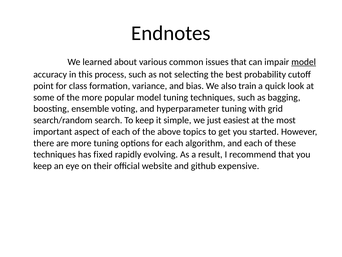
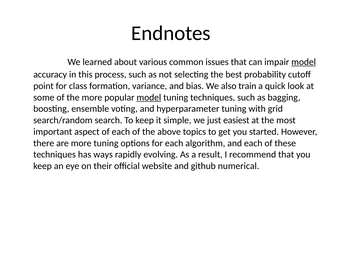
model at (149, 97) underline: none -> present
fixed: fixed -> ways
expensive: expensive -> numerical
